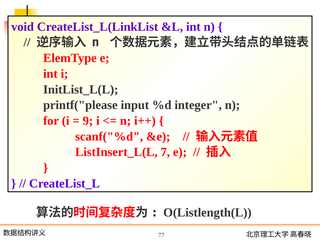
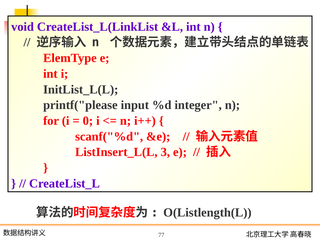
9: 9 -> 0
7: 7 -> 3
